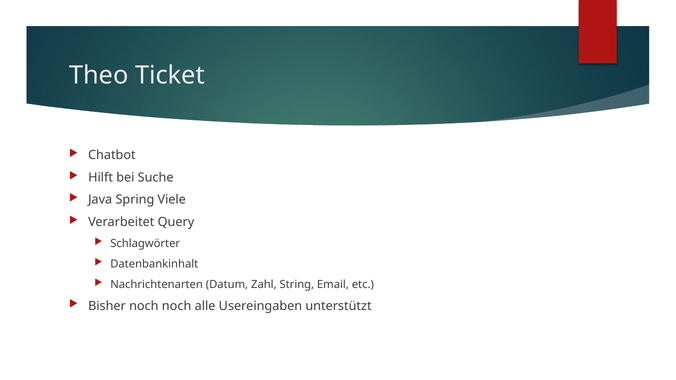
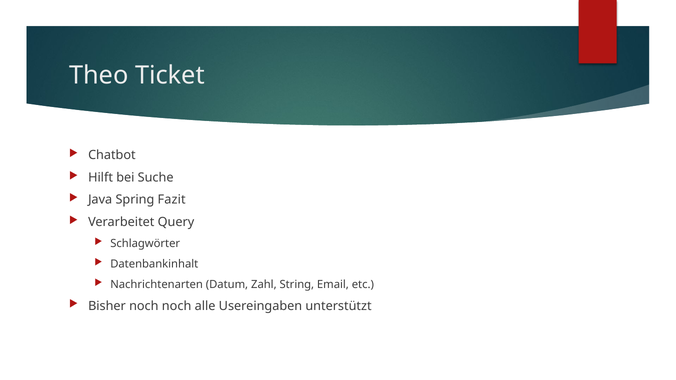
Viele: Viele -> Fazit
